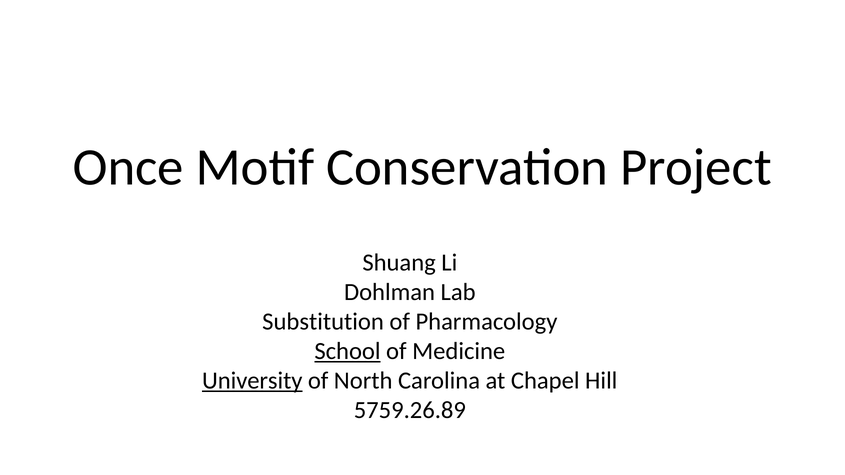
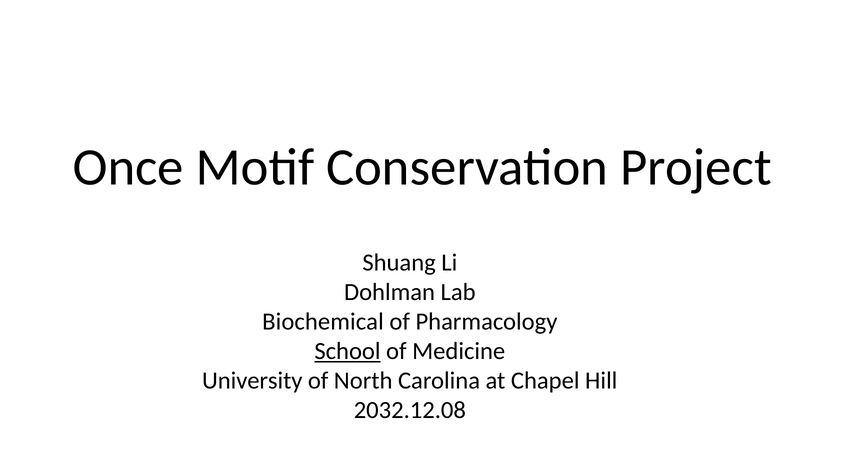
Substitution: Substitution -> Biochemical
University underline: present -> none
5759.26.89: 5759.26.89 -> 2032.12.08
